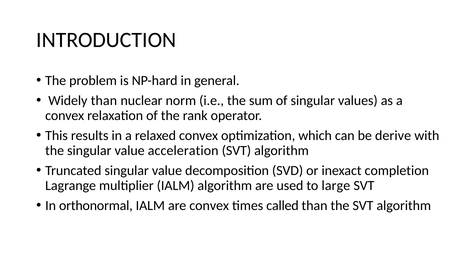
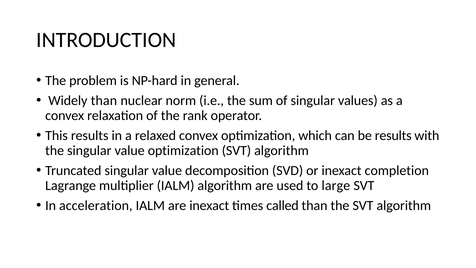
be derive: derive -> results
value acceleration: acceleration -> optimization
orthonormal: orthonormal -> acceleration
are convex: convex -> inexact
